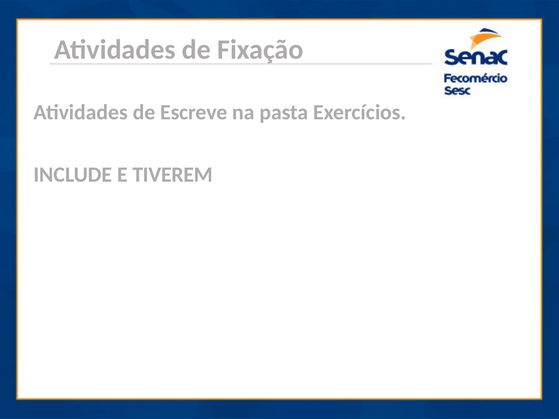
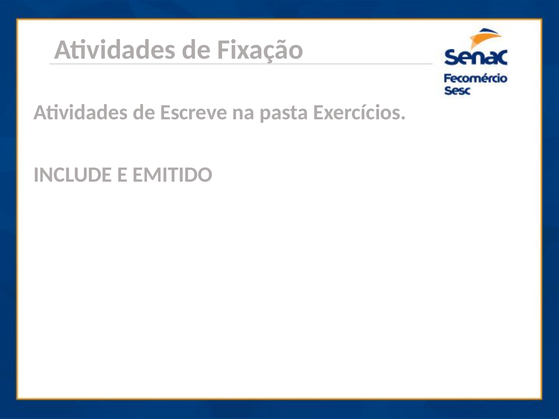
TIVEREM: TIVEREM -> EMITIDO
